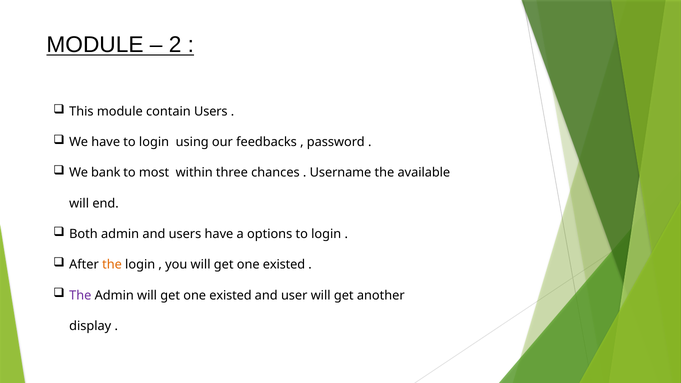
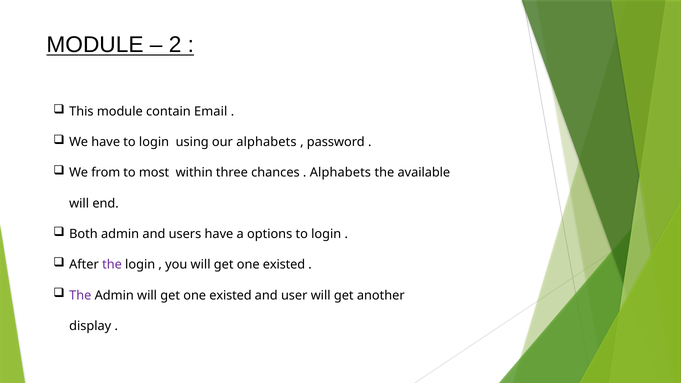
contain Users: Users -> Email
our feedbacks: feedbacks -> alphabets
bank: bank -> from
Username at (341, 173): Username -> Alphabets
the at (112, 265) colour: orange -> purple
